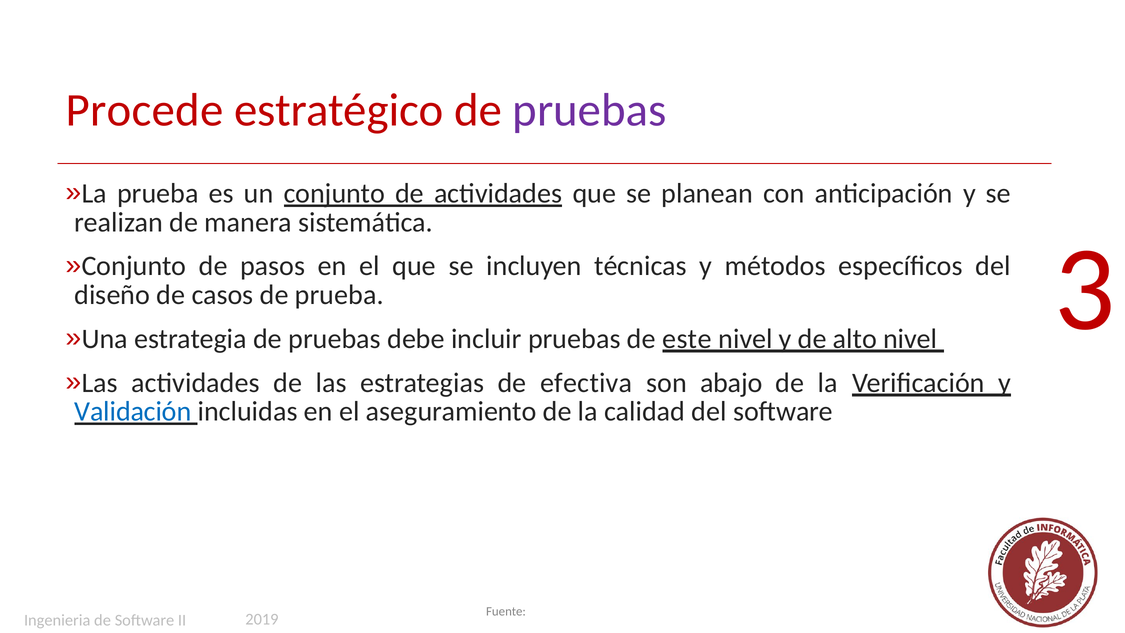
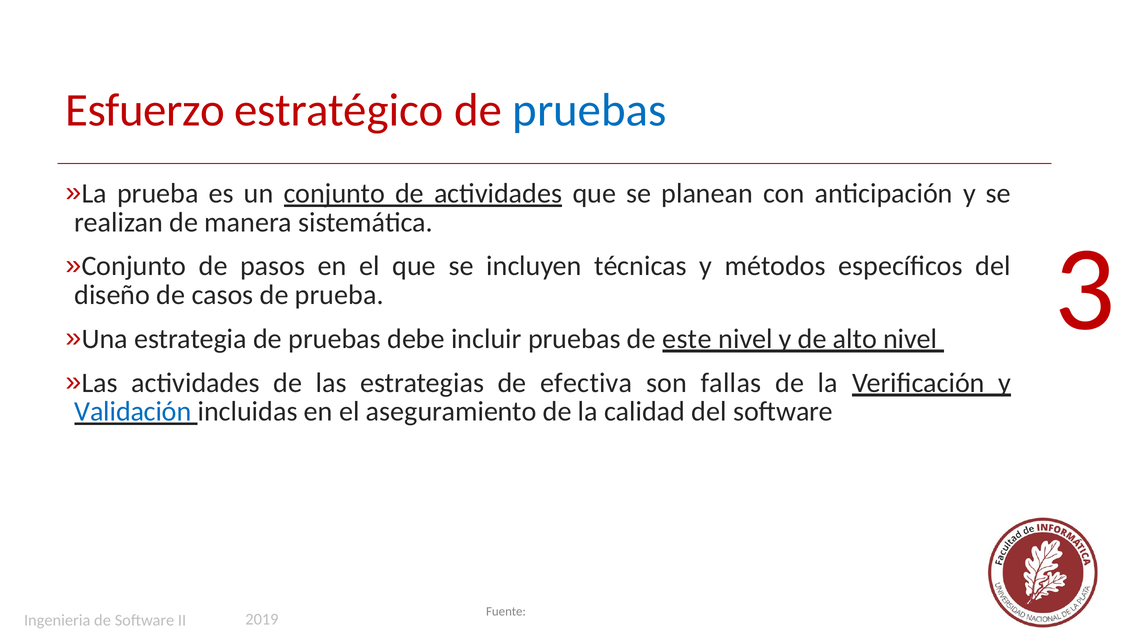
Procede: Procede -> Esfuerzo
pruebas at (590, 110) colour: purple -> blue
abajo: abajo -> fallas
